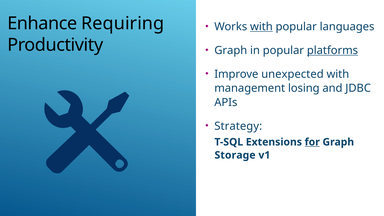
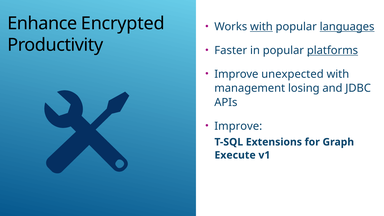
Requiring: Requiring -> Encrypted
languages underline: none -> present
Graph at (231, 50): Graph -> Faster
Strategy at (238, 126): Strategy -> Improve
for underline: present -> none
Storage: Storage -> Execute
